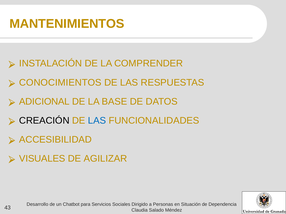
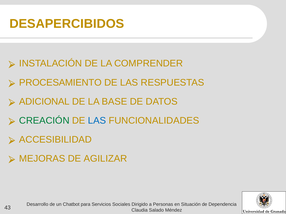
MANTENIMIENTOS: MANTENIMIENTOS -> DESAPERCIBIDOS
CONOCIMIENTOS: CONOCIMIENTOS -> PROCESAMIENTO
CREACIÓN colour: black -> green
VISUALES: VISUALES -> MEJORAS
